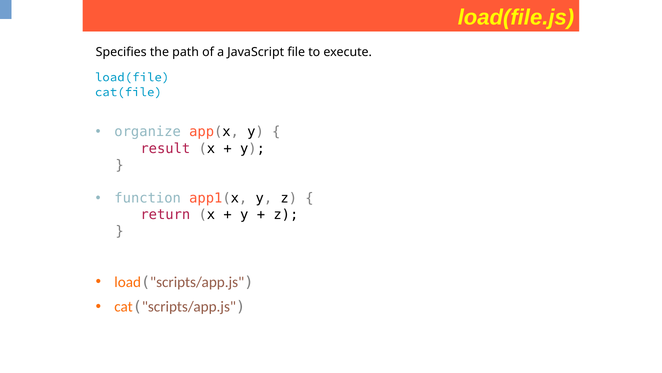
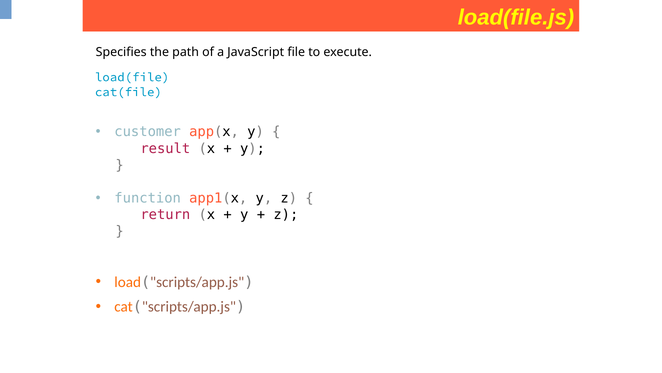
organize: organize -> customer
